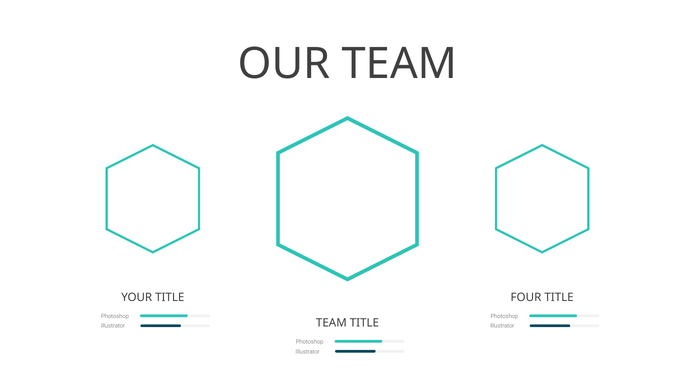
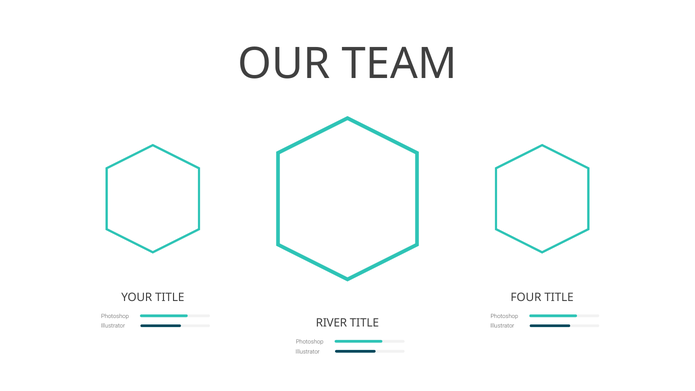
TEAM at (331, 323): TEAM -> RIVER
